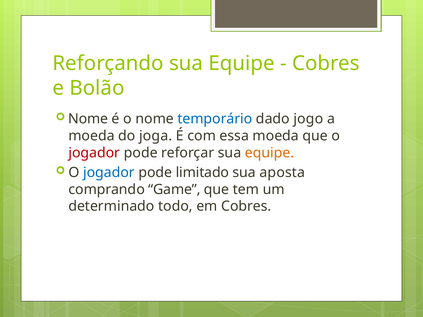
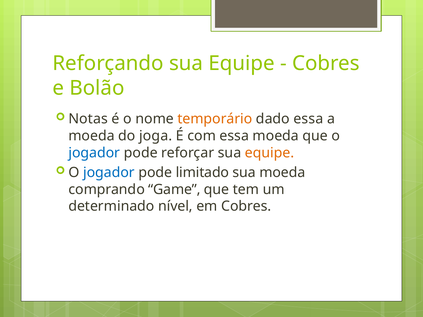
Nome at (88, 119): Nome -> Notas
temporário colour: blue -> orange
dado jogo: jogo -> essa
jogador at (94, 153) colour: red -> blue
sua aposta: aposta -> moeda
todo: todo -> nível
